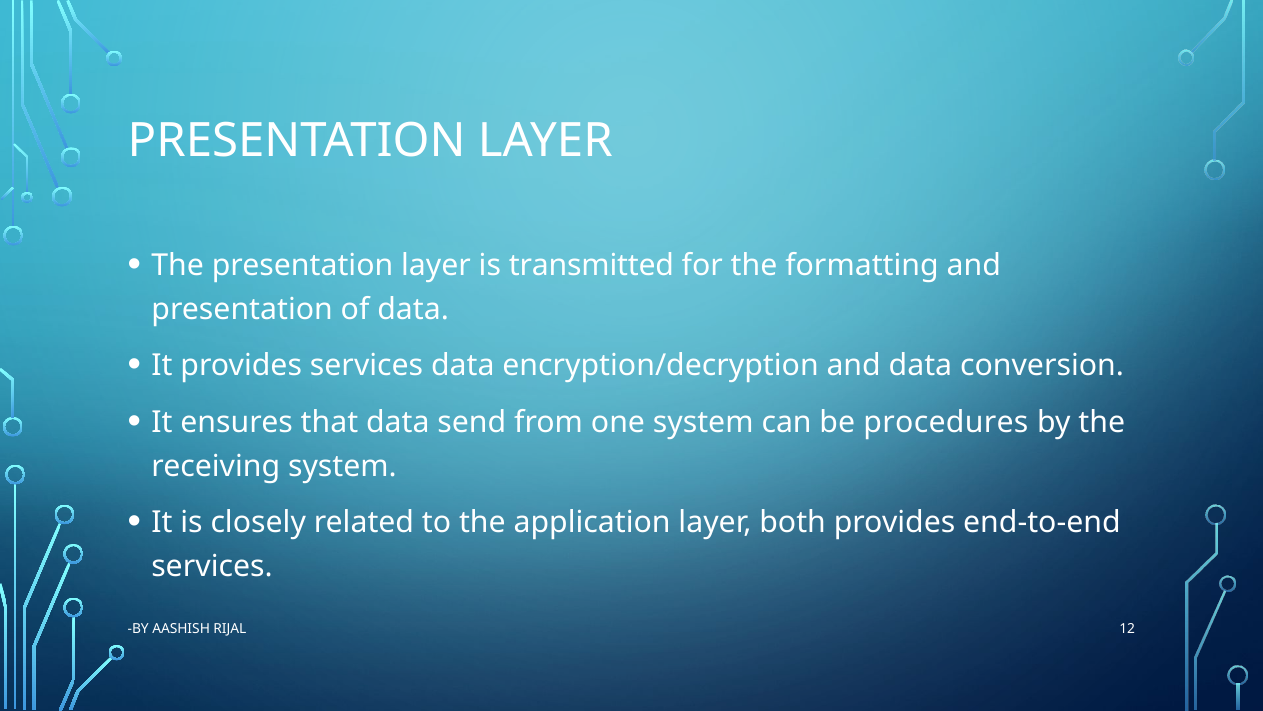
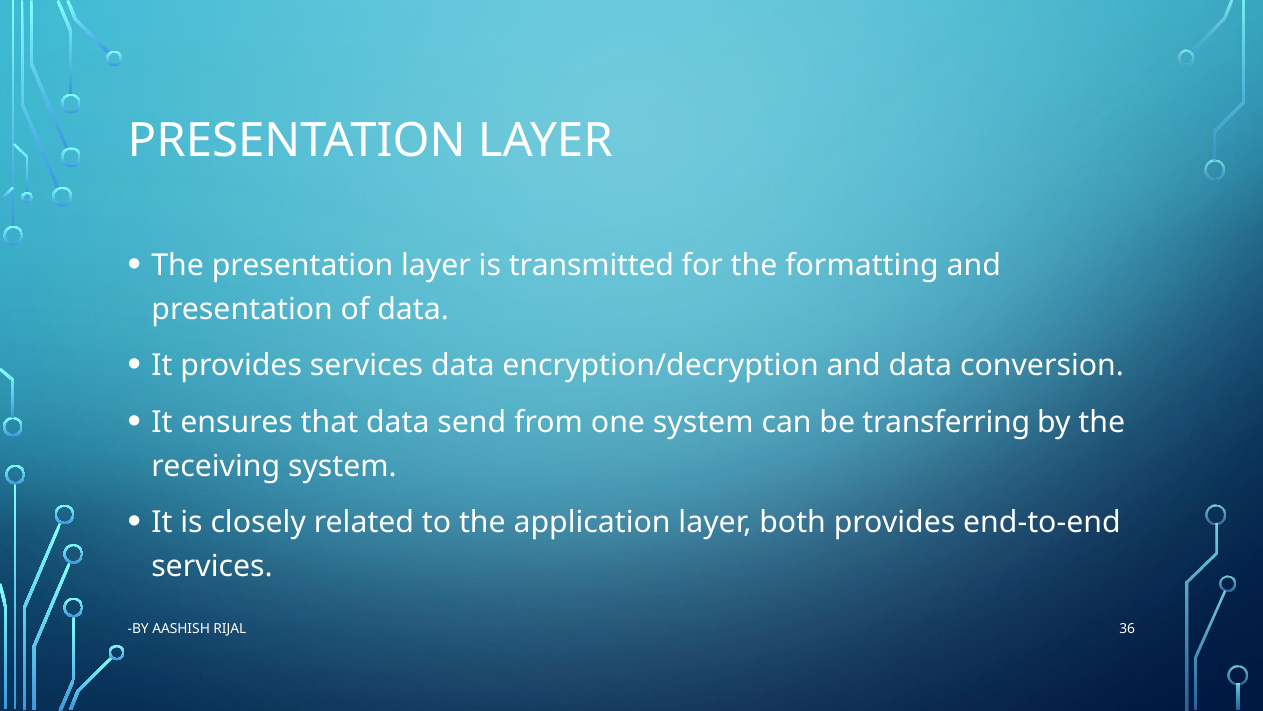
procedures: procedures -> transferring
12: 12 -> 36
